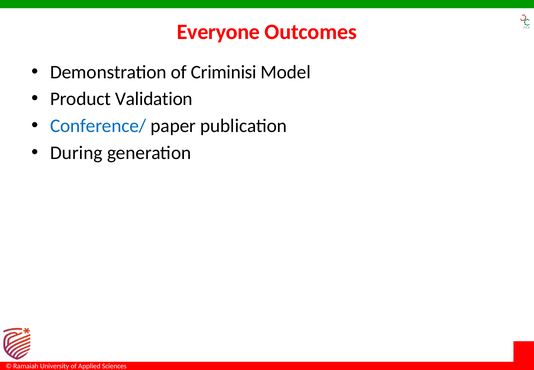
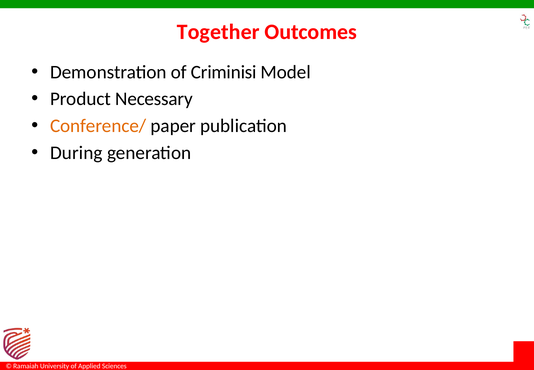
Everyone: Everyone -> Together
Validation: Validation -> Necessary
Conference/ colour: blue -> orange
